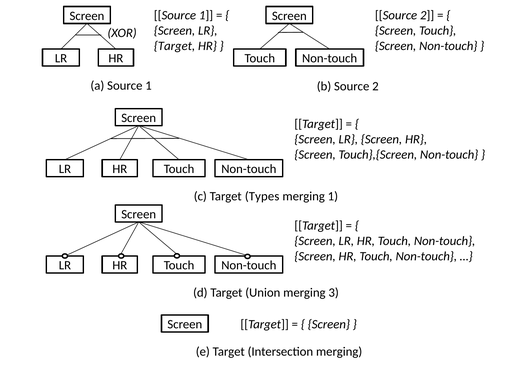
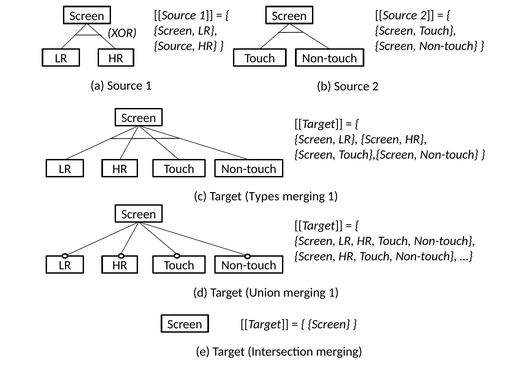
Target at (175, 46): Target -> Source
Union merging 3: 3 -> 1
